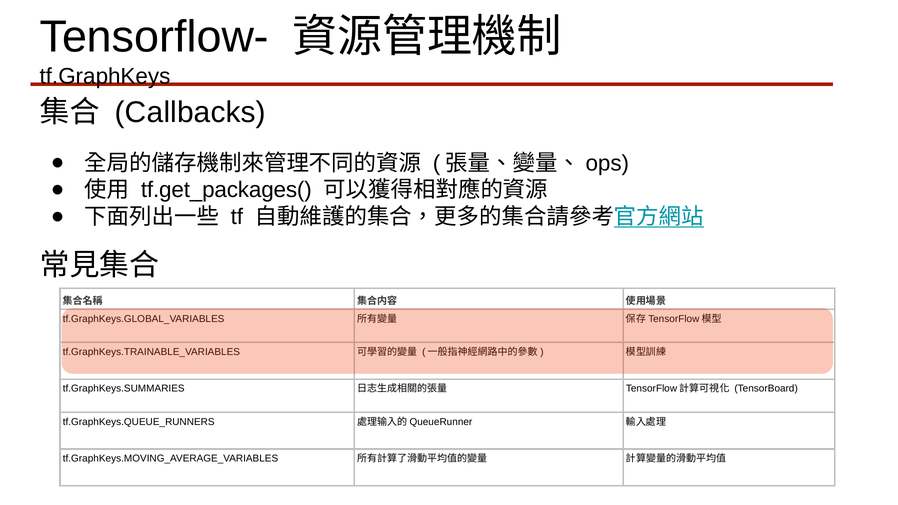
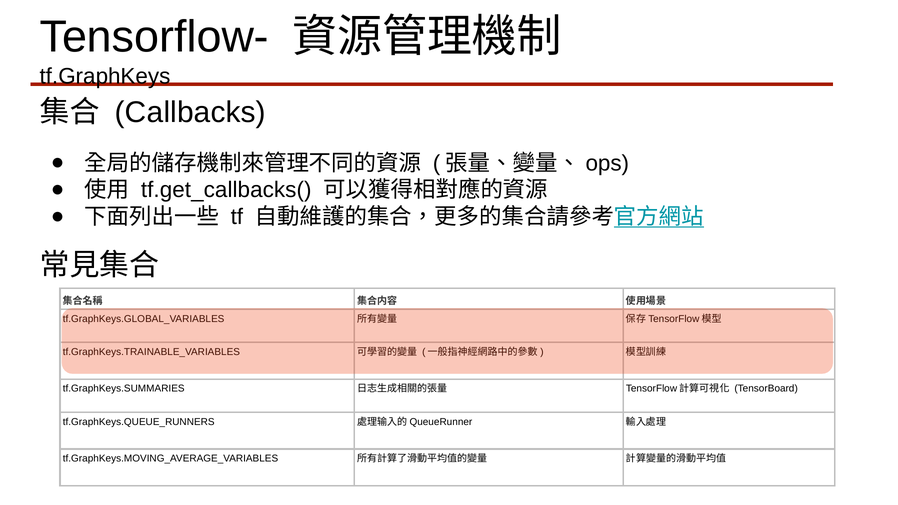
tf.get_packages(: tf.get_packages( -> tf.get_callbacks(
